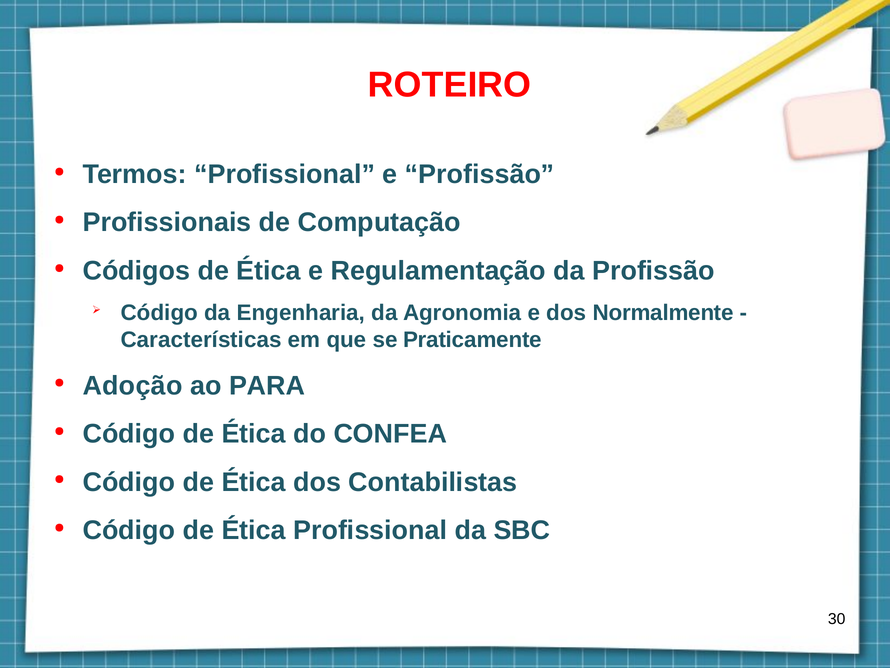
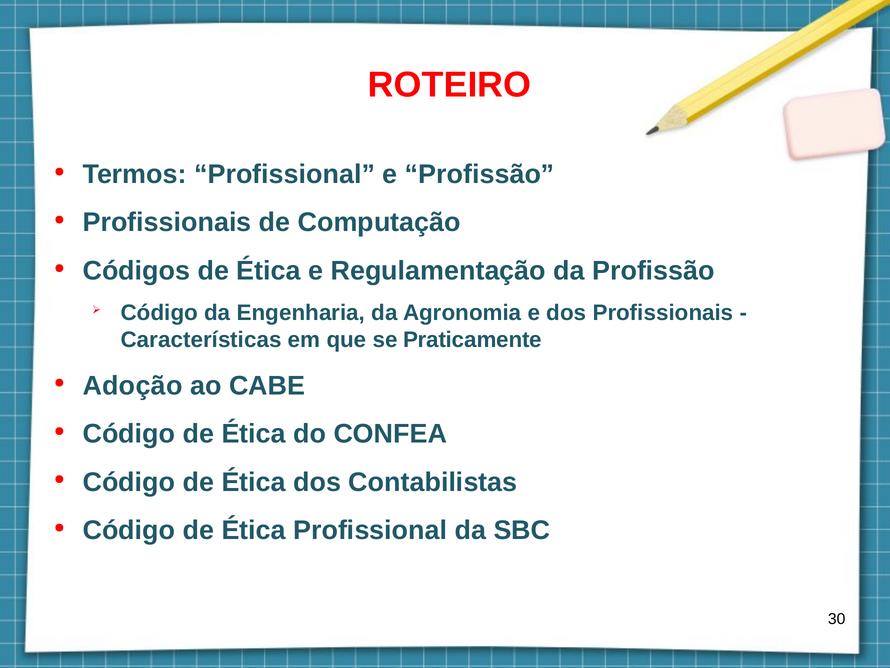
dos Normalmente: Normalmente -> Profissionais
PARA: PARA -> CABE
